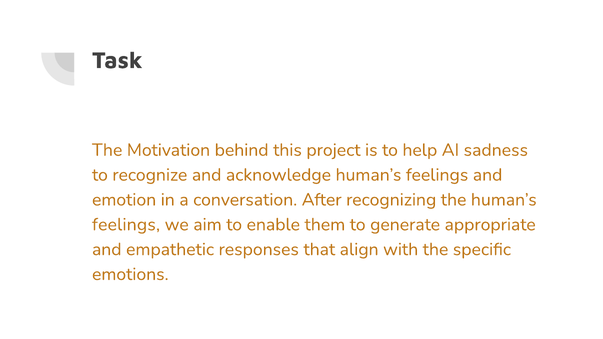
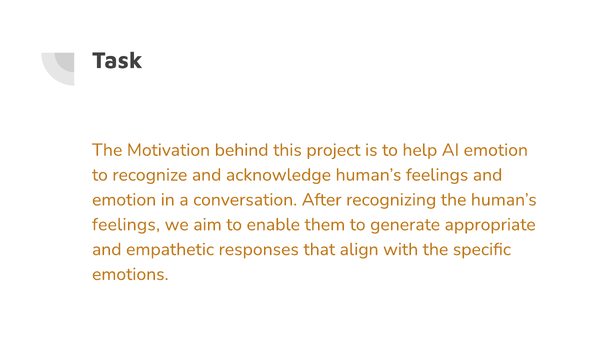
AI sadness: sadness -> emotion
